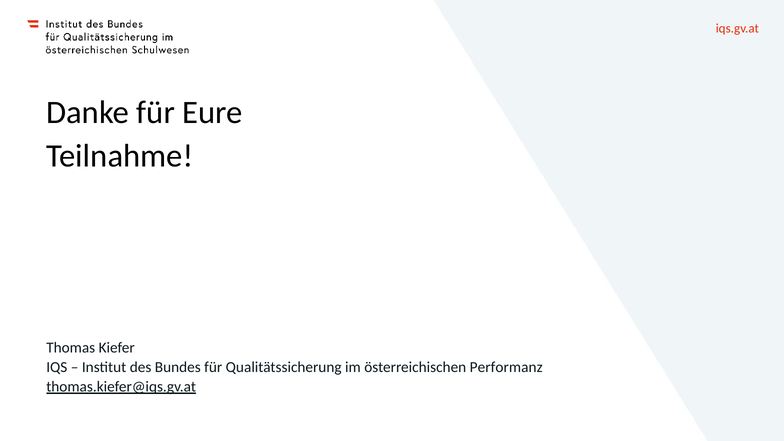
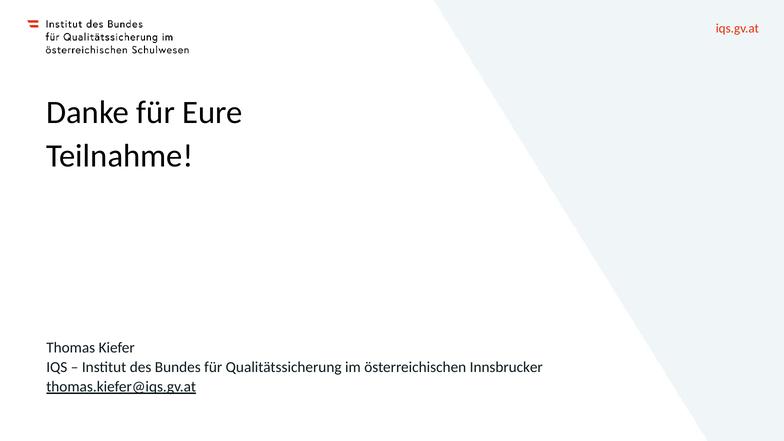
Performanz: Performanz -> Innsbrucker
